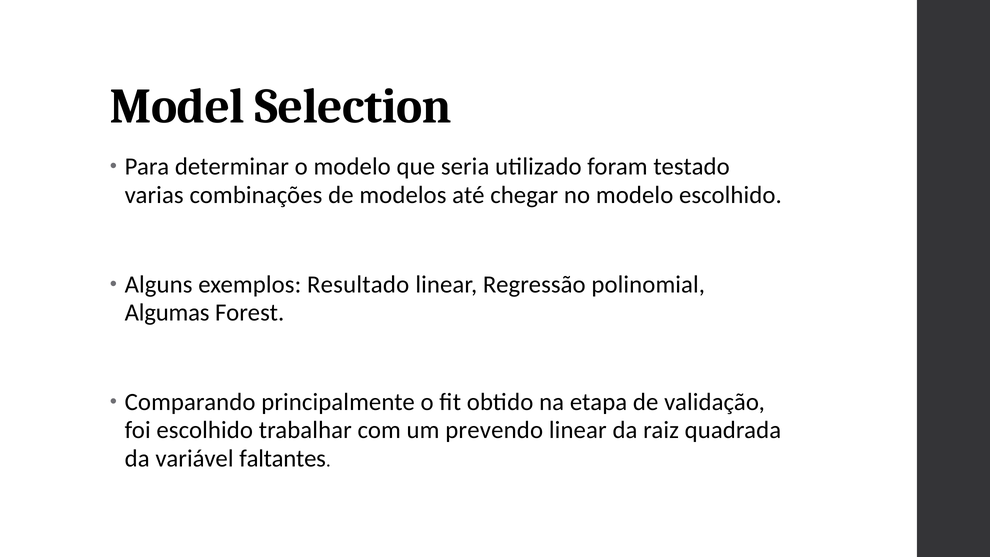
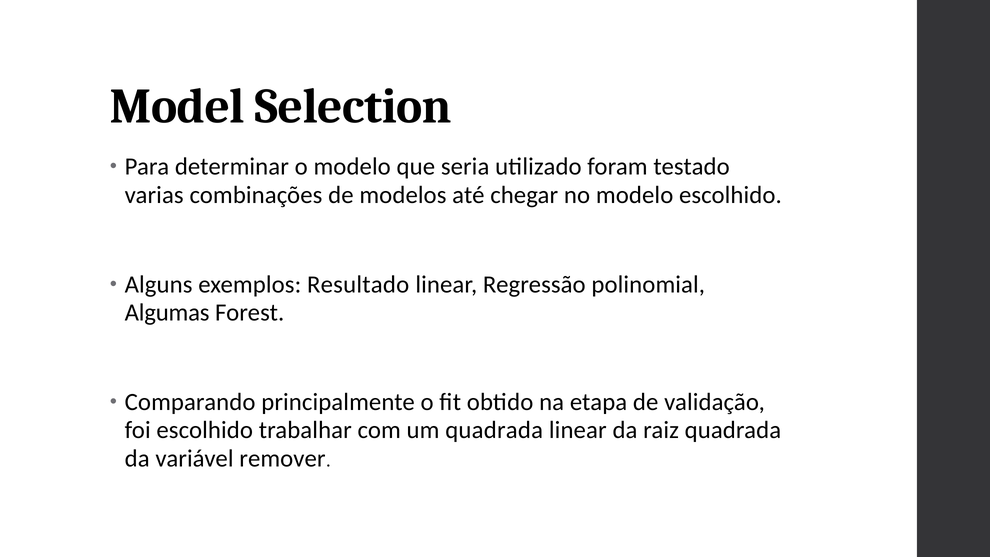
um prevendo: prevendo -> quadrada
faltantes: faltantes -> remover
